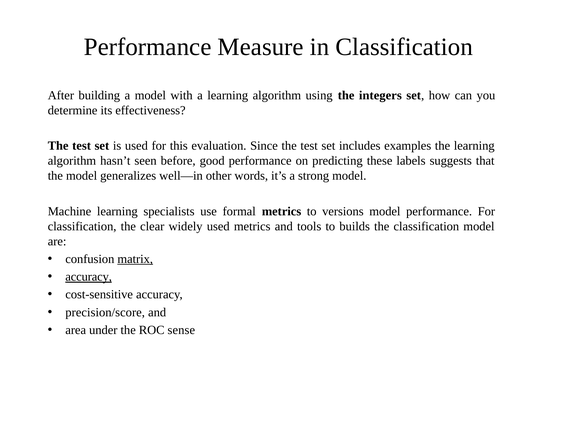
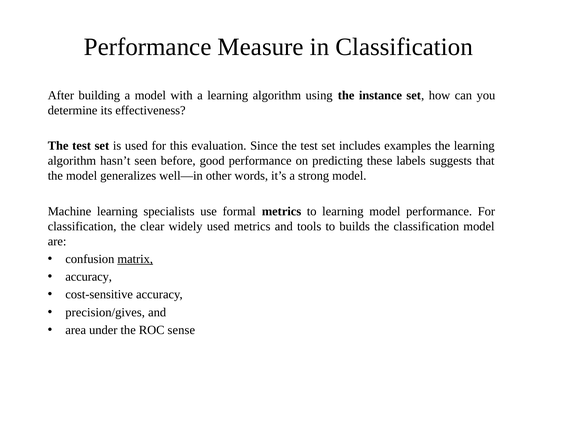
integers: integers -> instance
to versions: versions -> learning
accuracy at (89, 277) underline: present -> none
precision/score: precision/score -> precision/gives
